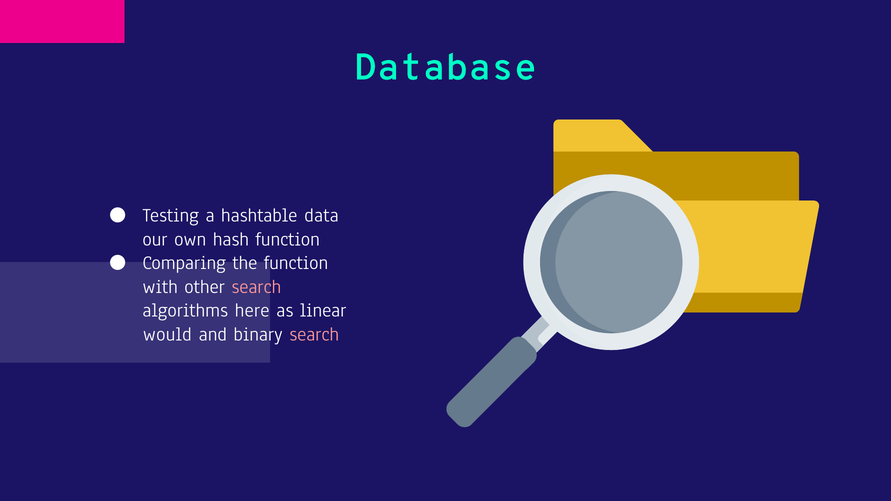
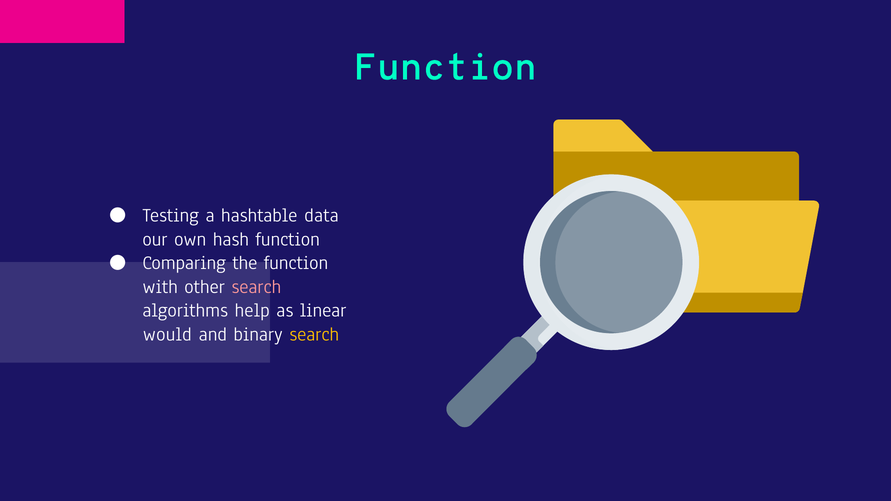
Database at (445, 67): Database -> Function
here: here -> help
search at (314, 334) colour: pink -> yellow
